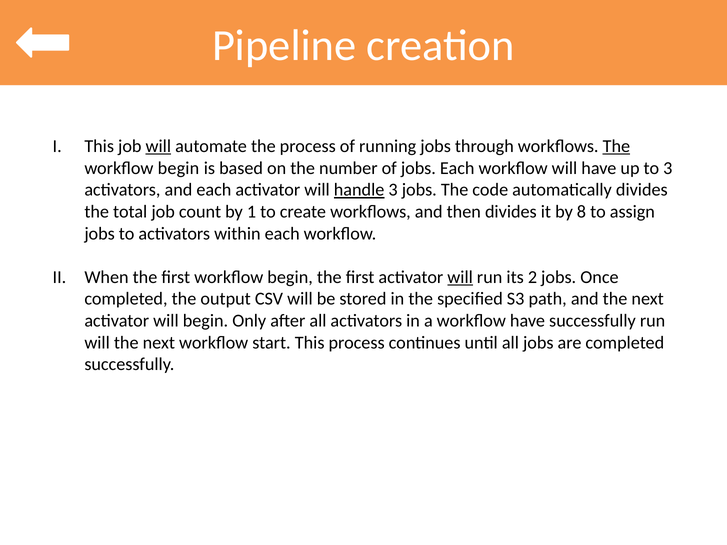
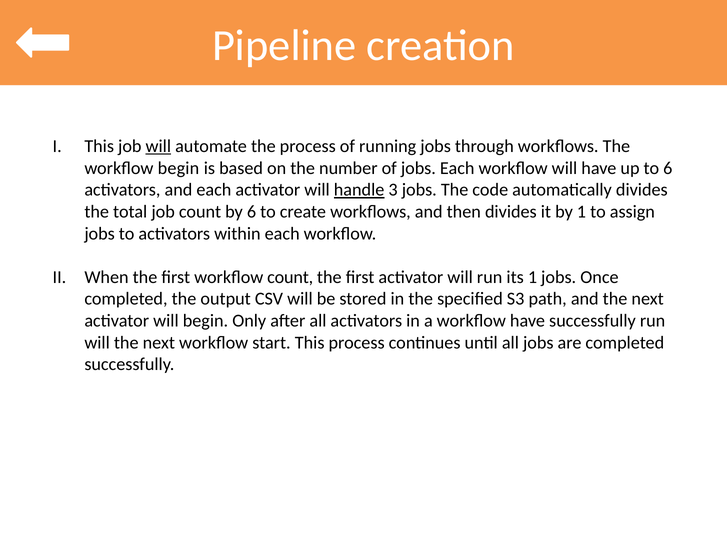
The at (616, 146) underline: present -> none
to 3: 3 -> 6
by 1: 1 -> 6
by 8: 8 -> 1
first workflow begin: begin -> count
will at (460, 277) underline: present -> none
its 2: 2 -> 1
